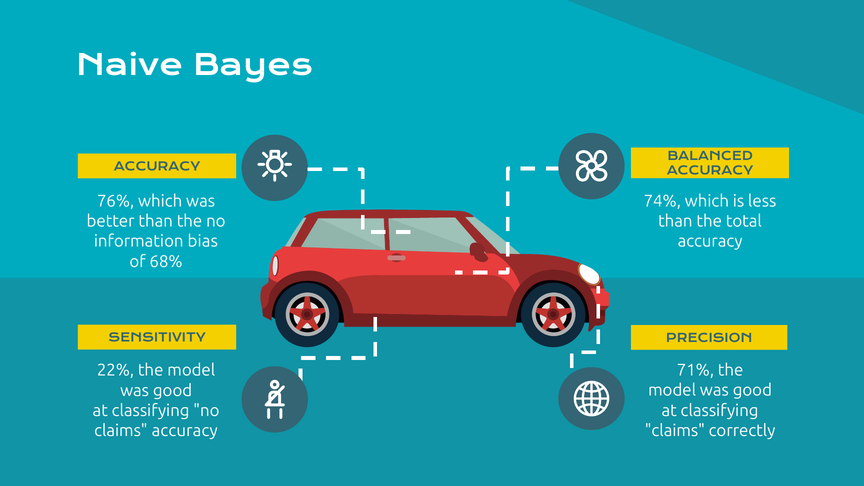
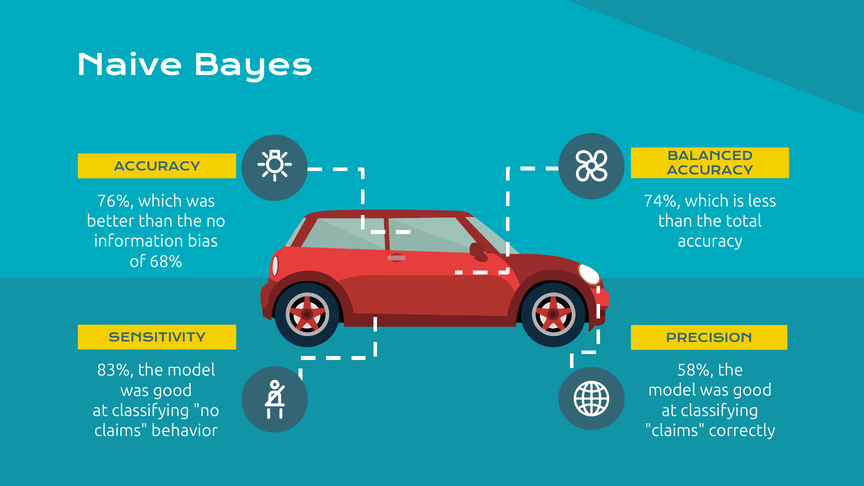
22%: 22% -> 83%
71%: 71% -> 58%
claims accuracy: accuracy -> behavior
